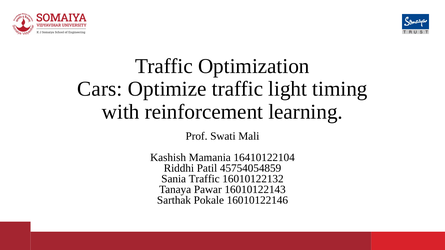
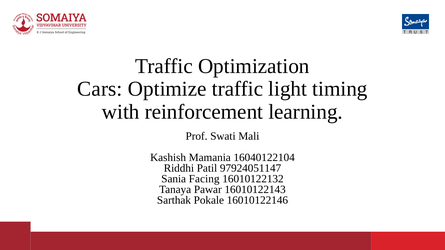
16410122104: 16410122104 -> 16040122104
45754054859: 45754054859 -> 97924051147
Sania Traffic: Traffic -> Facing
